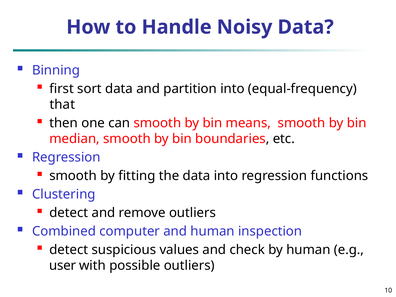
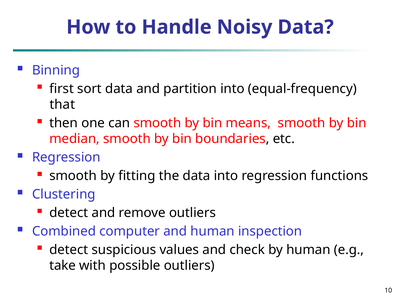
user: user -> take
